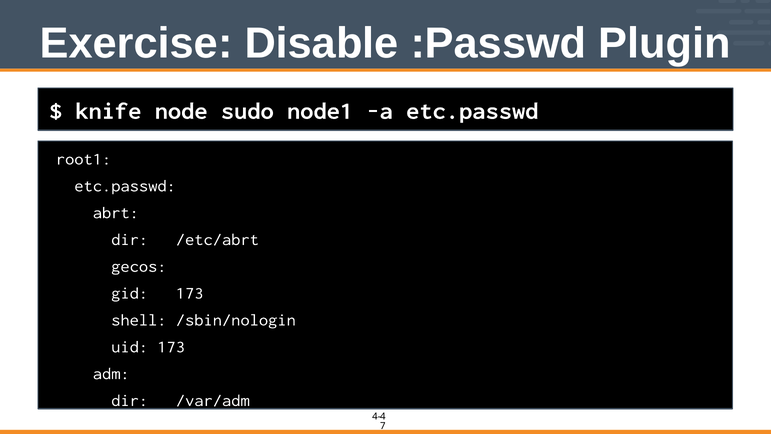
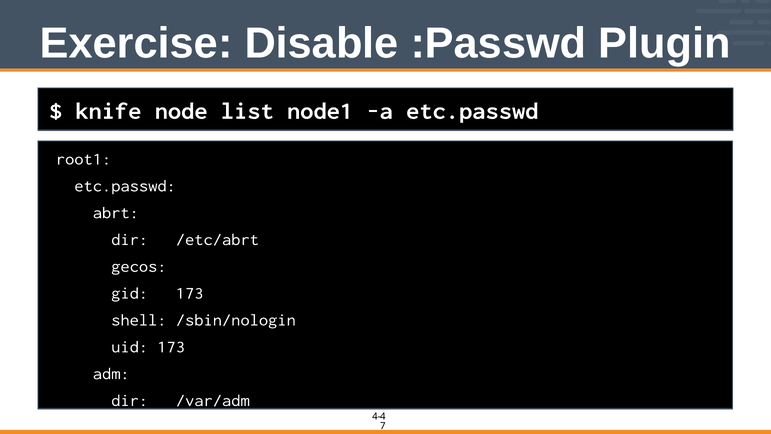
sudo: sudo -> list
